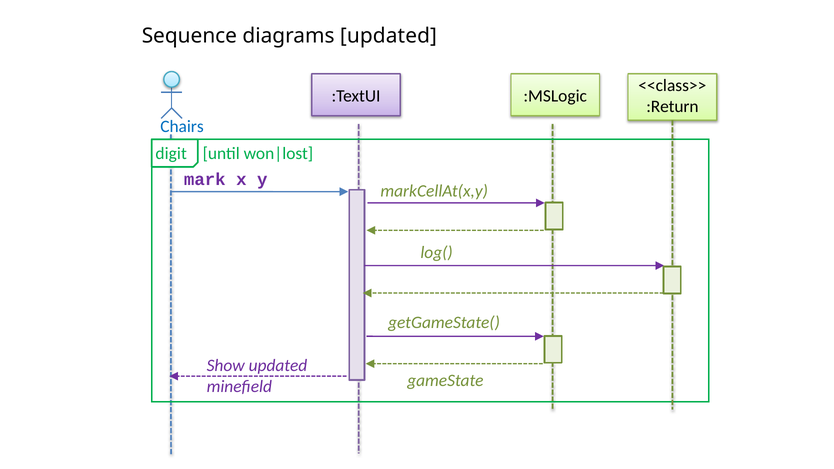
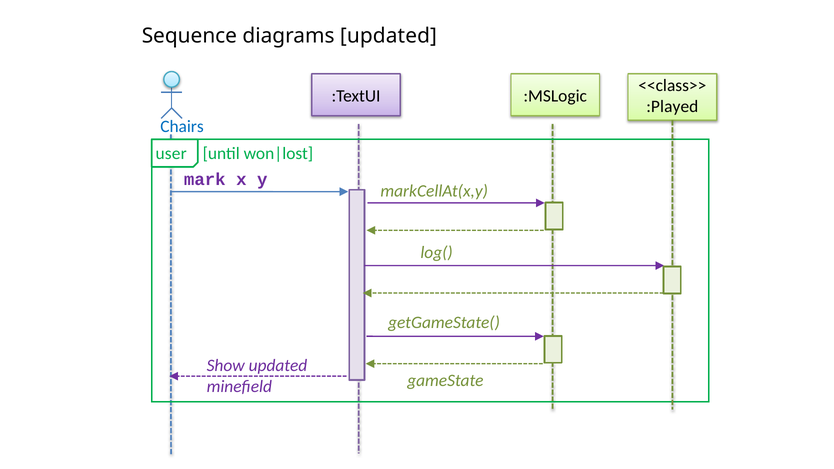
:Return: :Return -> :Played
digit: digit -> user
